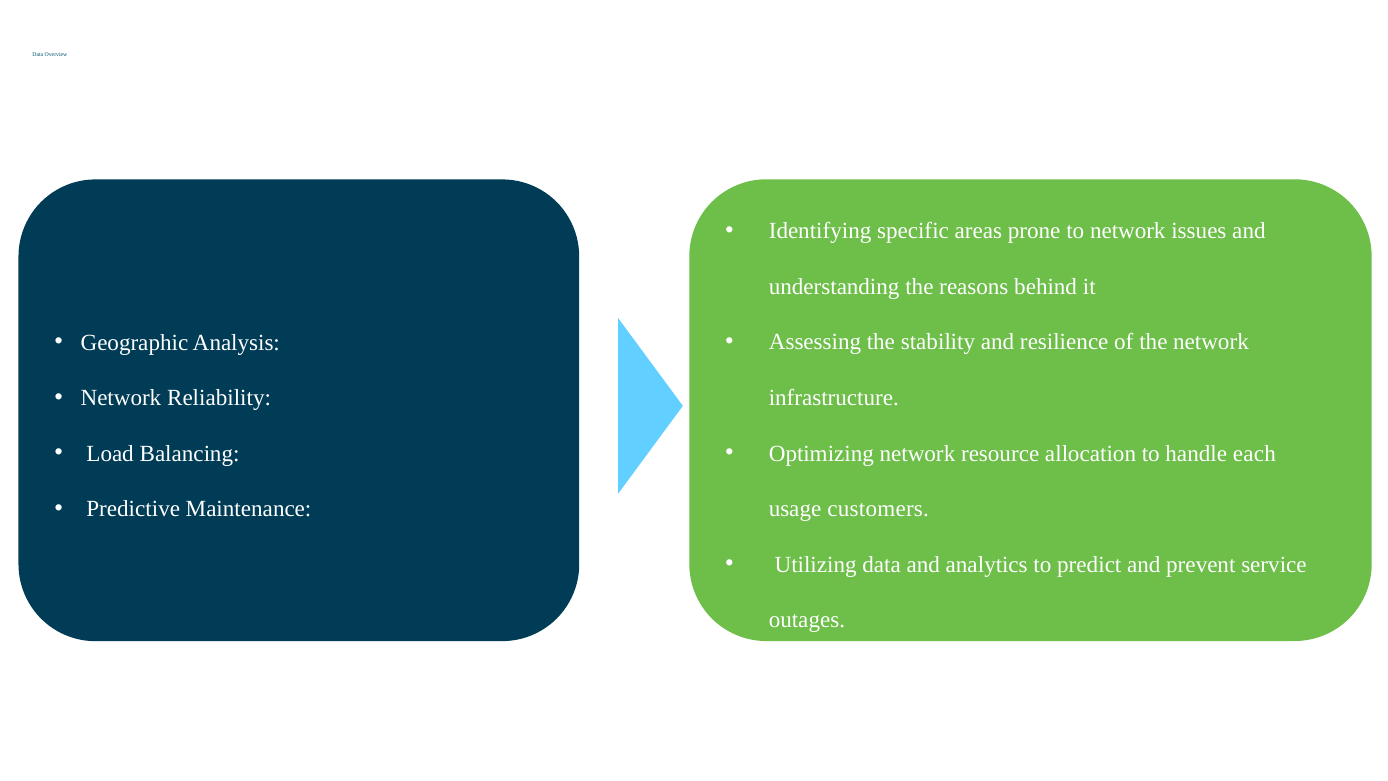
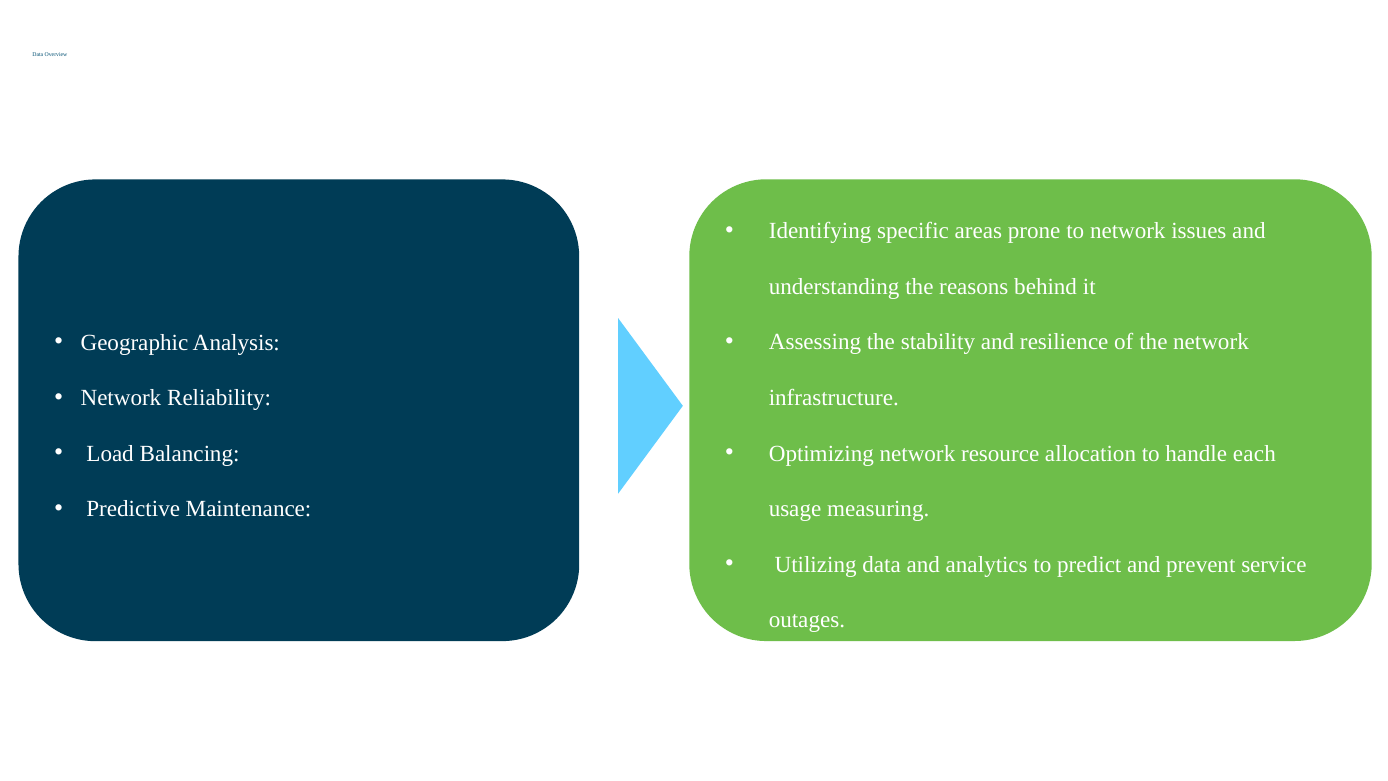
customers: customers -> measuring
